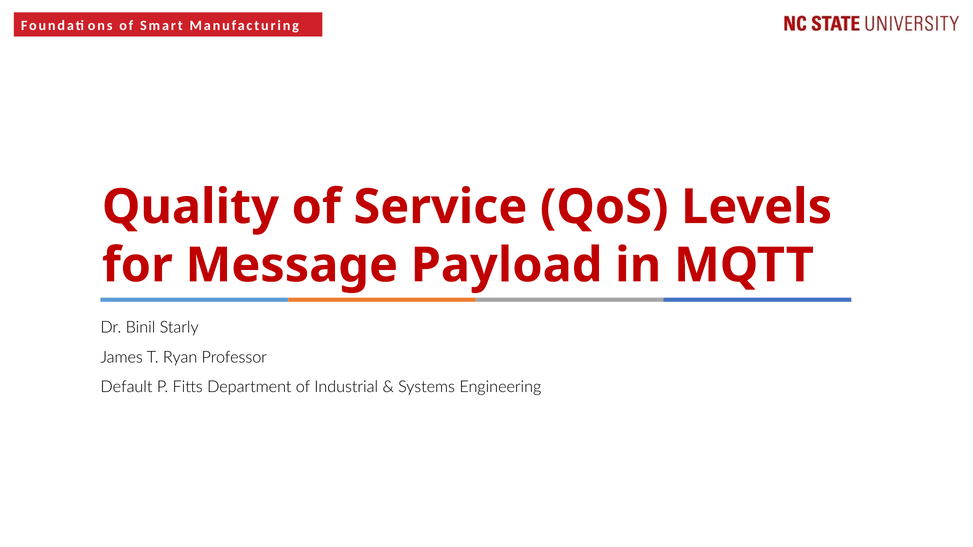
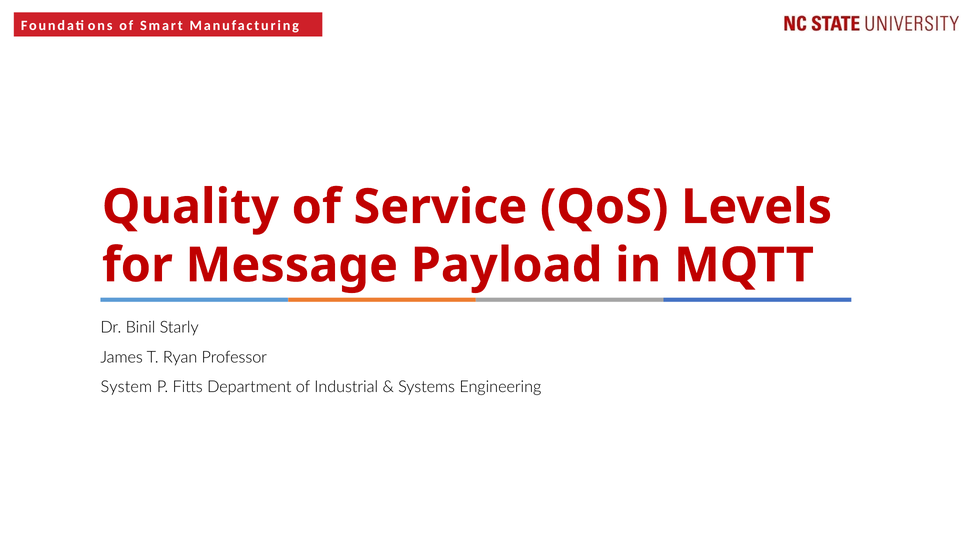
Default: Default -> System
